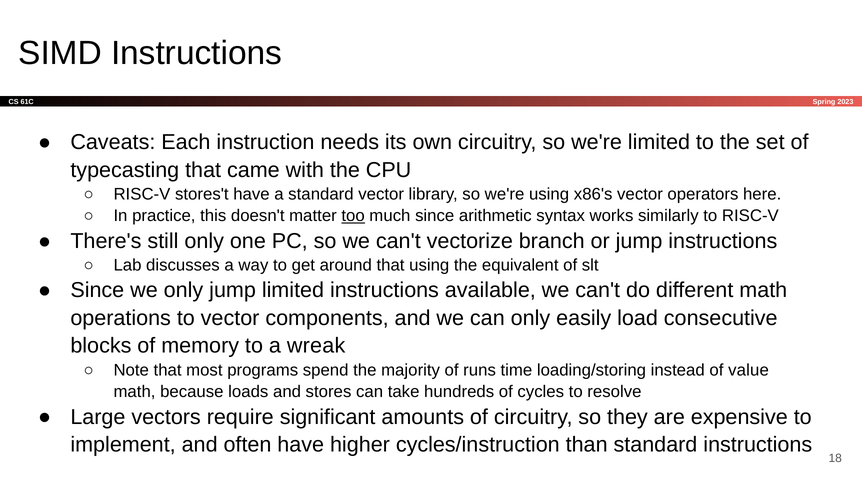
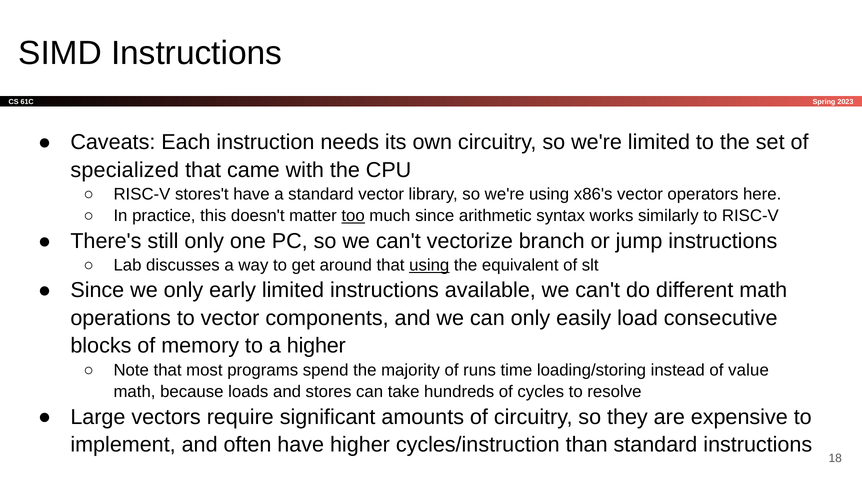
typecasting: typecasting -> specialized
using at (429, 265) underline: none -> present
only jump: jump -> early
a wreak: wreak -> higher
